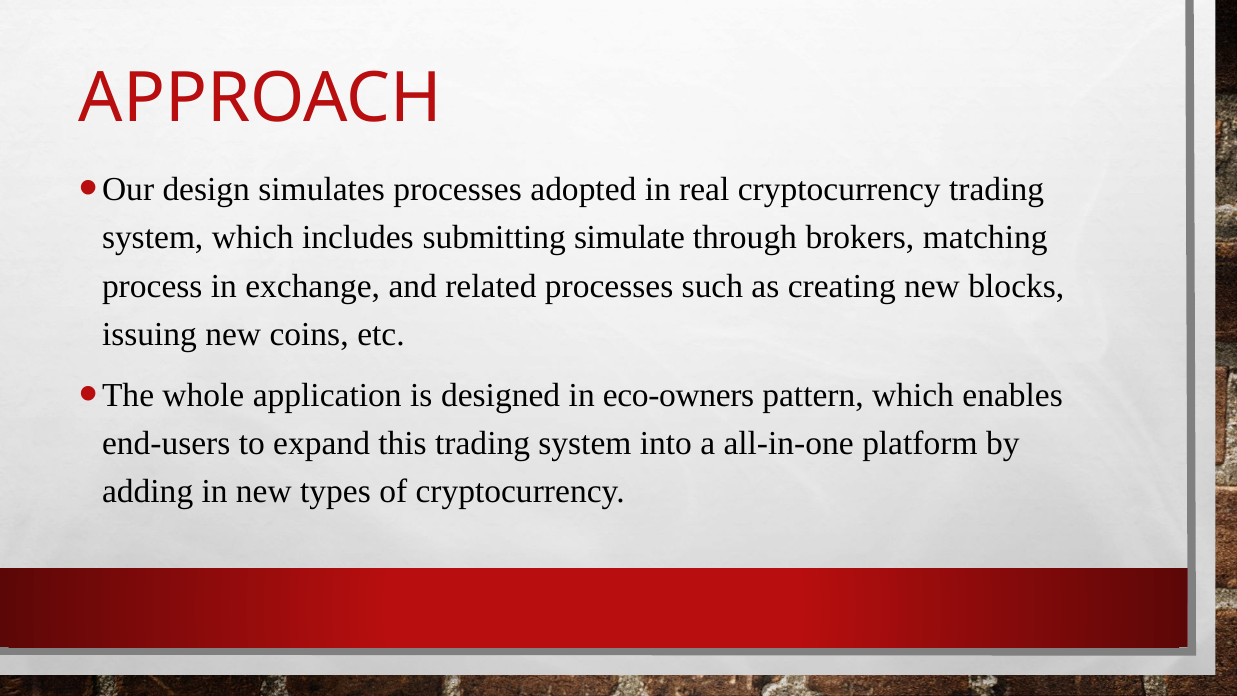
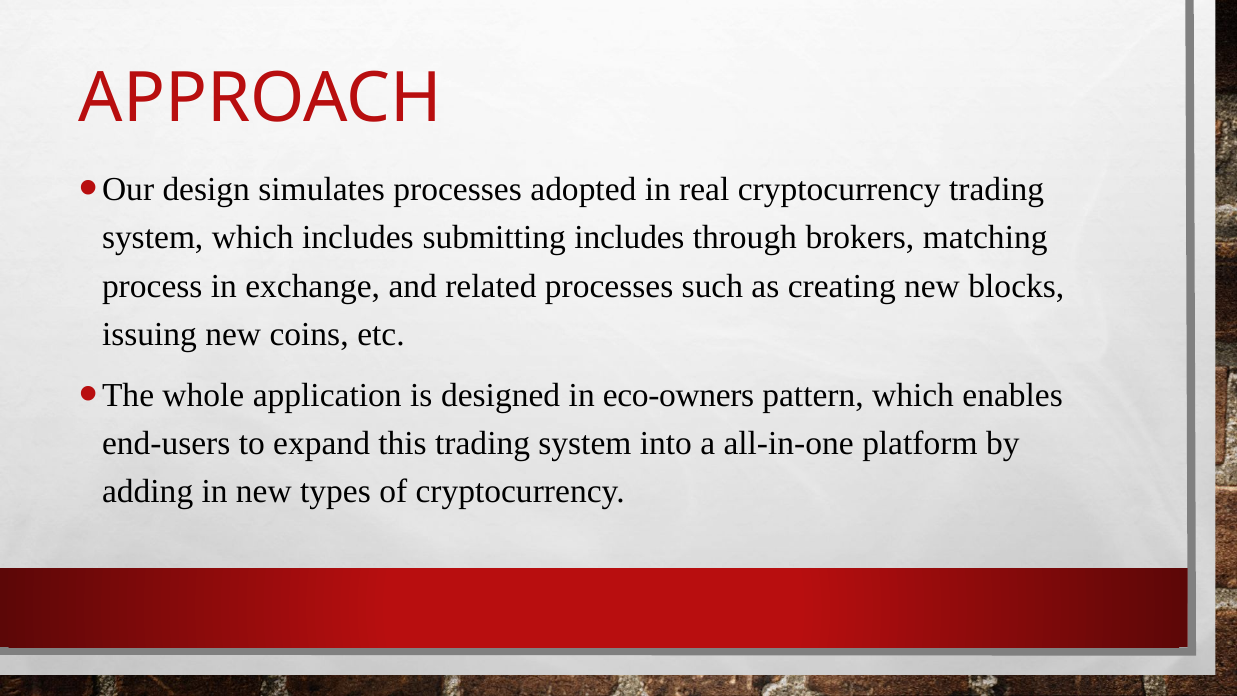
submitting simulate: simulate -> includes
